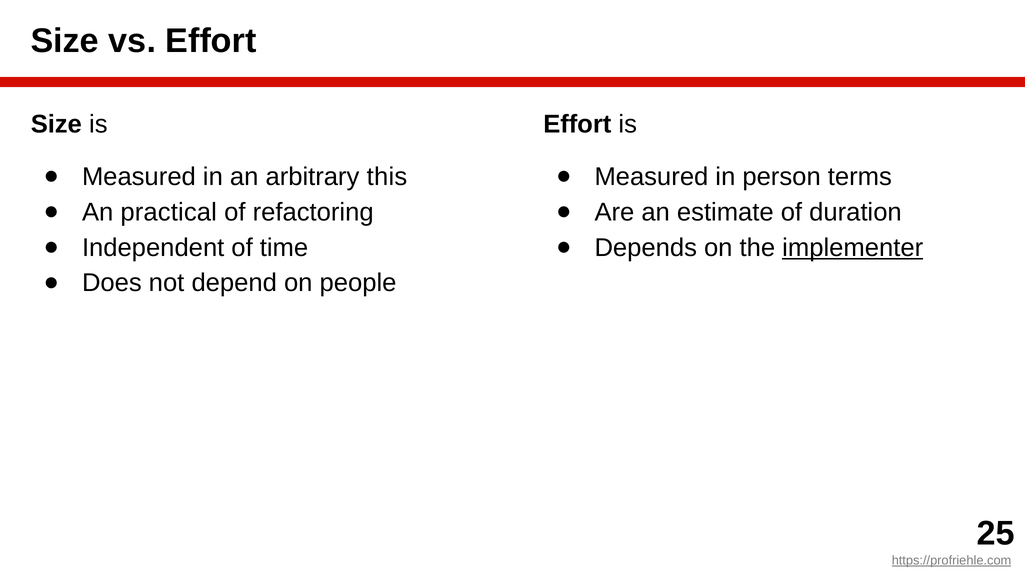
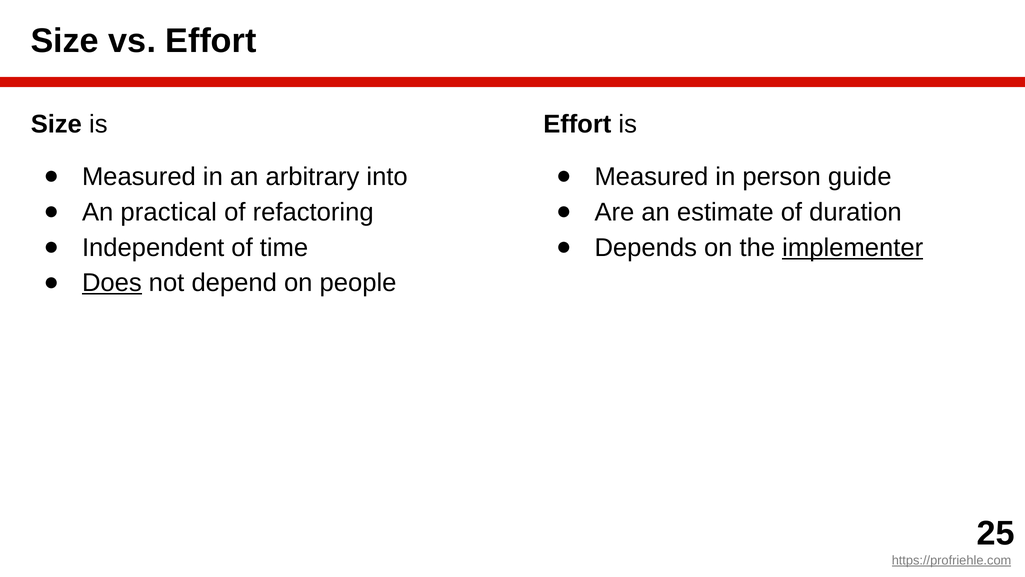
this: this -> into
terms: terms -> guide
Does underline: none -> present
